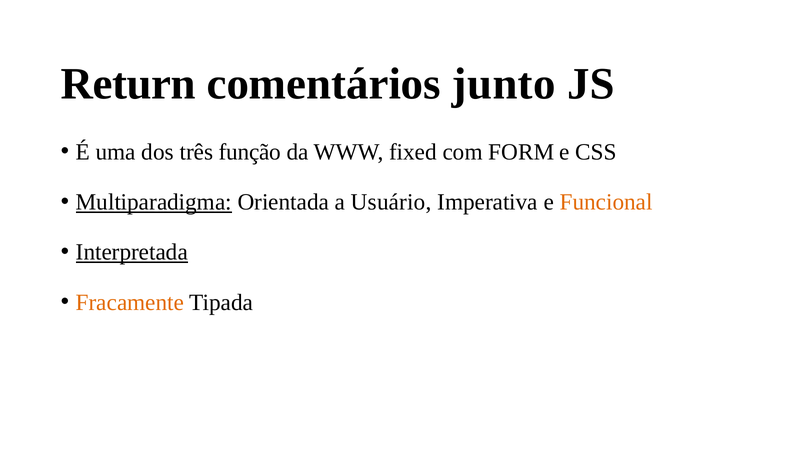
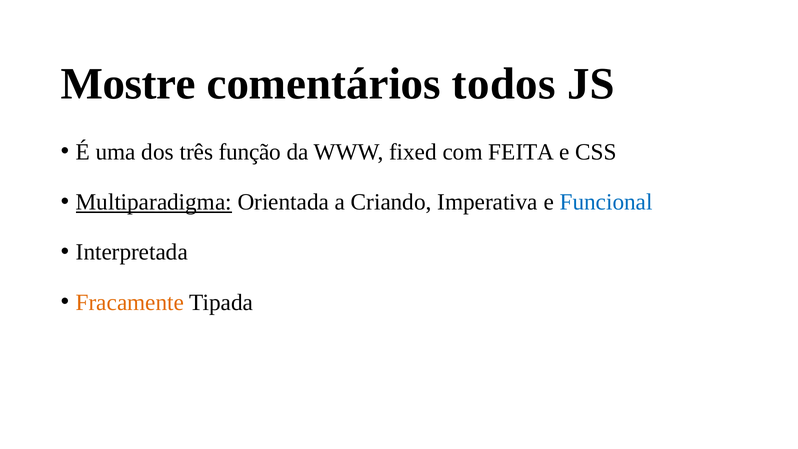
Return: Return -> Mostre
junto: junto -> todos
FORM: FORM -> FEITA
Usuário: Usuário -> Criando
Funcional colour: orange -> blue
Interpretada underline: present -> none
